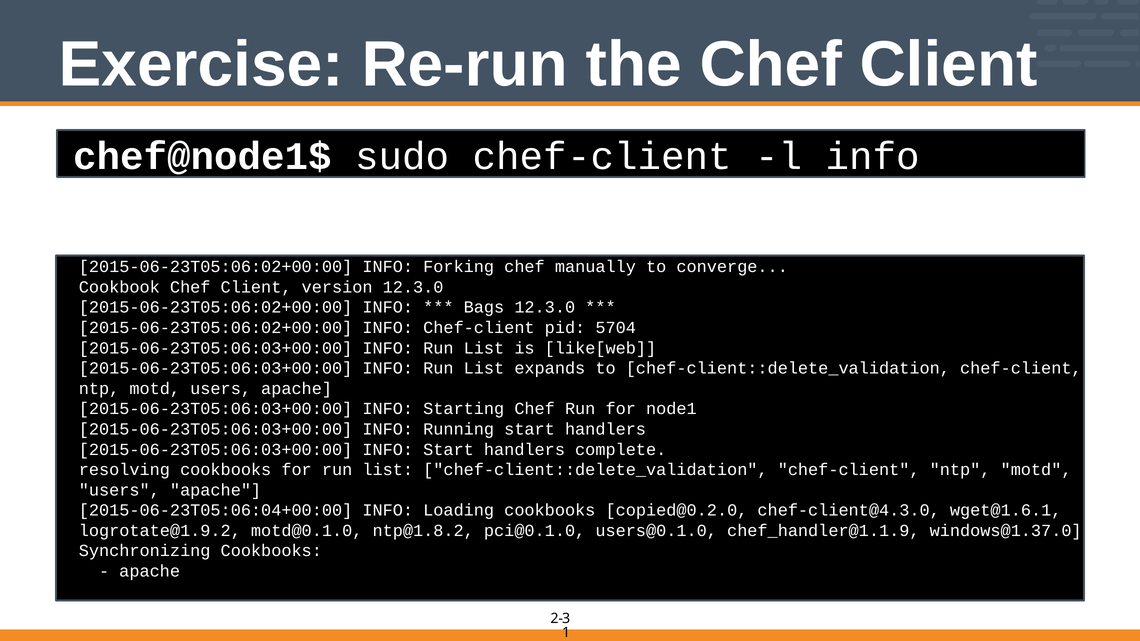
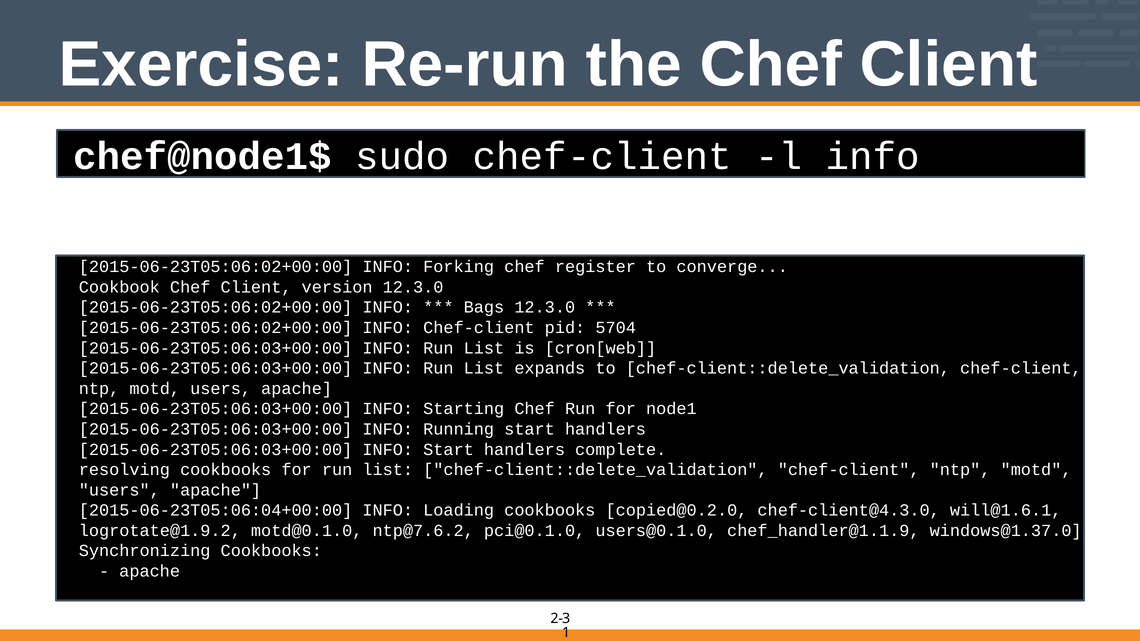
manually: manually -> register
like[web: like[web -> cron[web
wget@1.6.1: wget@1.6.1 -> will@1.6.1
ntp@1.8.2: ntp@1.8.2 -> ntp@7.6.2
